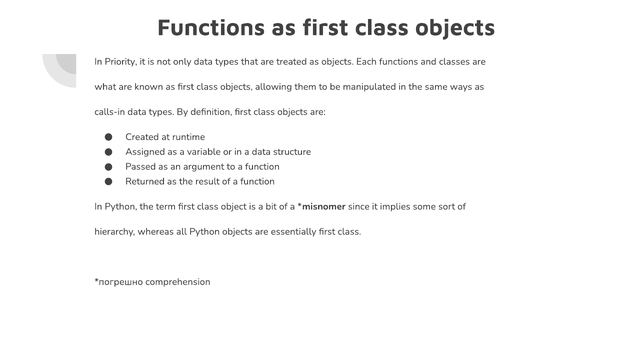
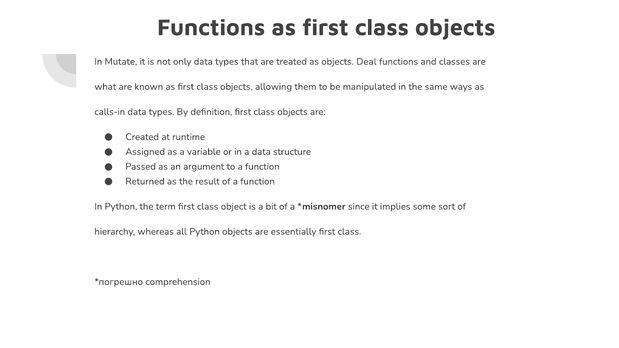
Priority: Priority -> Mutate
Each: Each -> Deal
